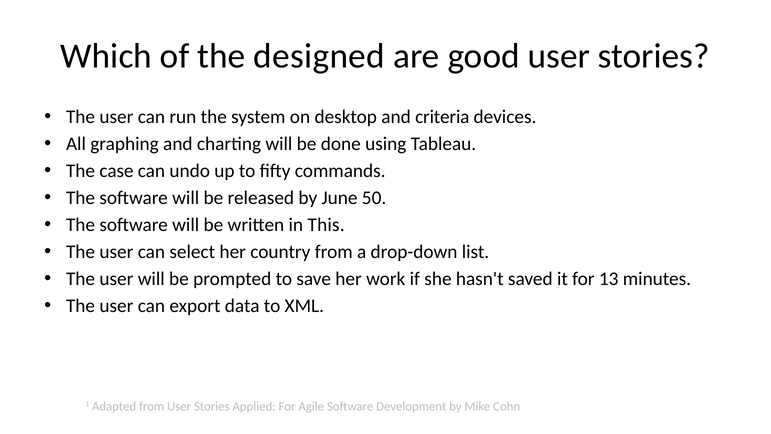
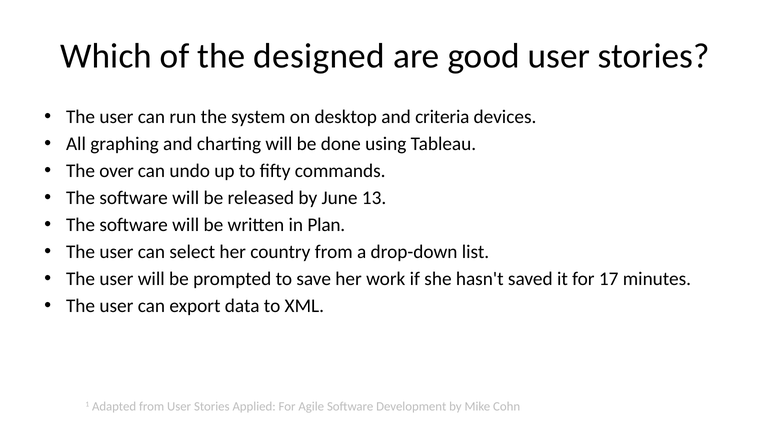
case: case -> over
50: 50 -> 13
This: This -> Plan
13: 13 -> 17
